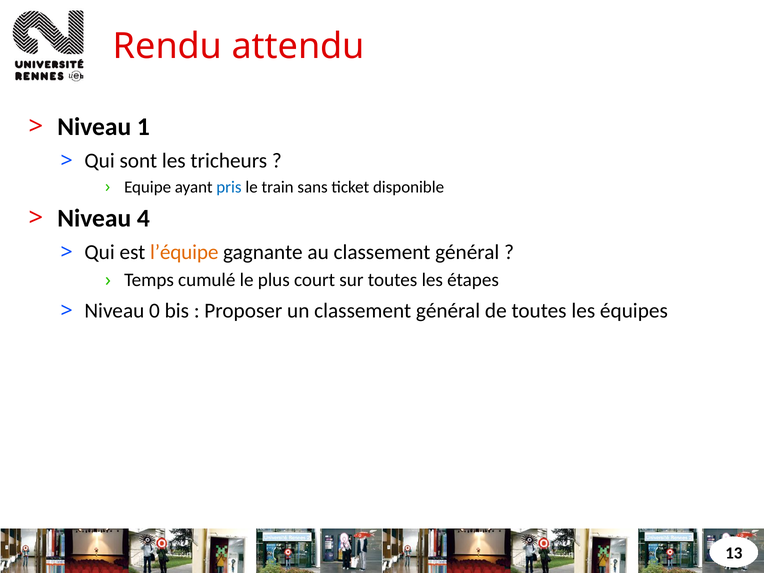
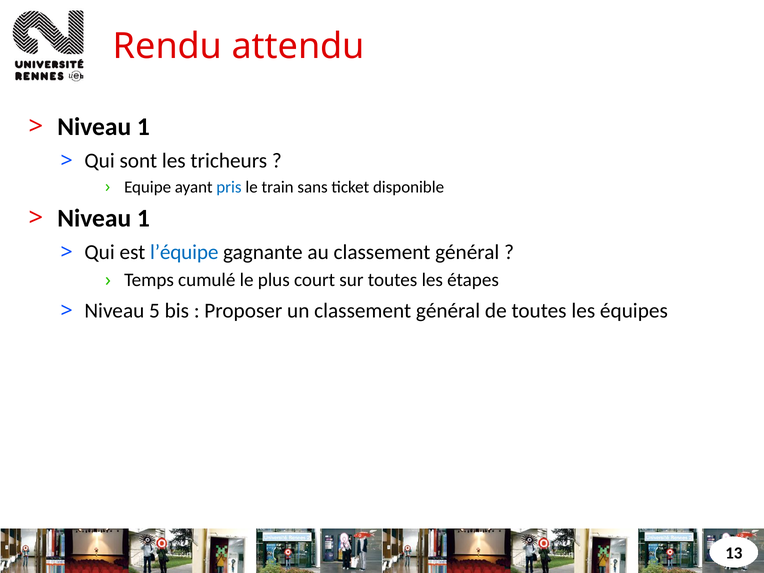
4 at (143, 218): 4 -> 1
l’équipe colour: orange -> blue
0: 0 -> 5
